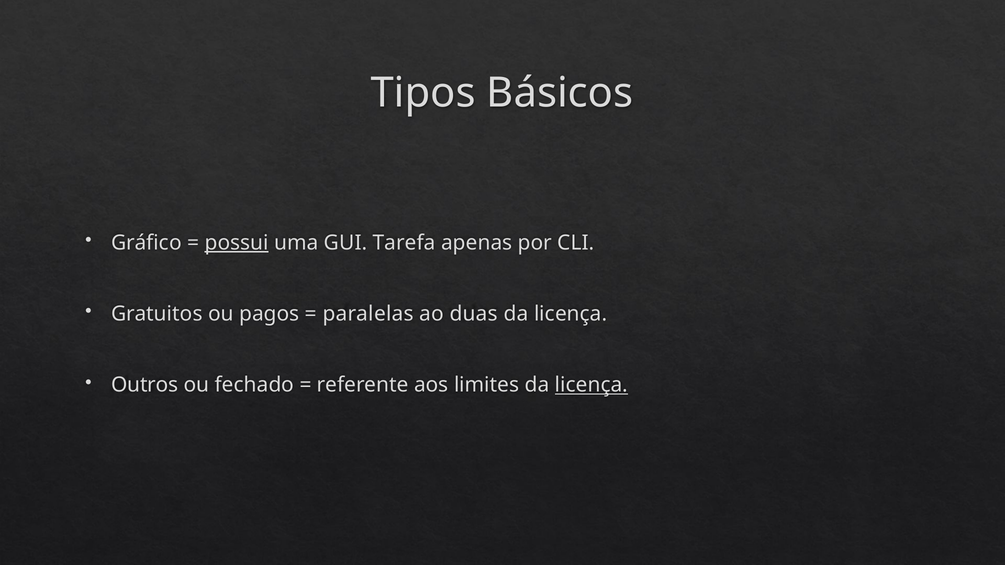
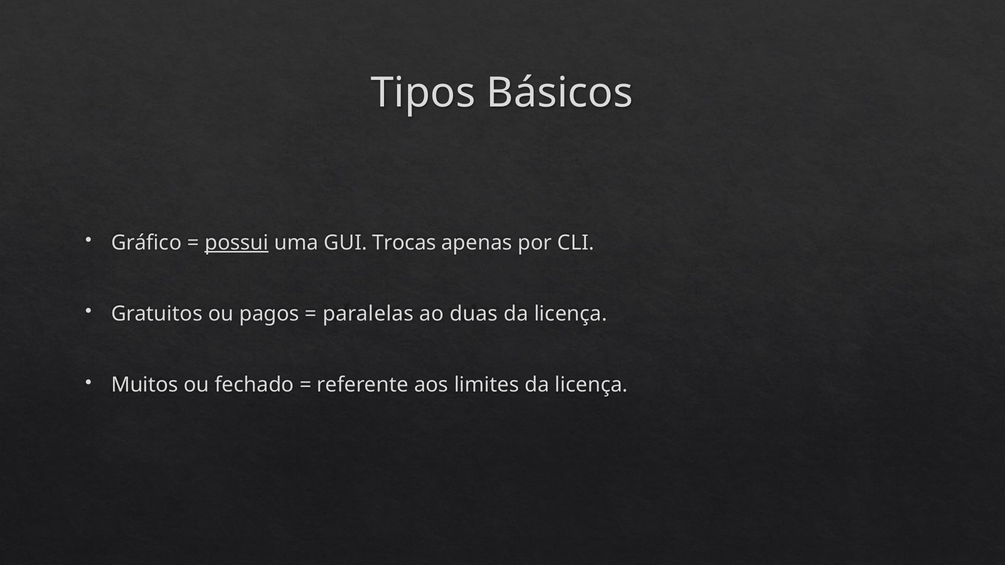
Tarefa: Tarefa -> Trocas
Outros: Outros -> Muitos
licença at (591, 385) underline: present -> none
